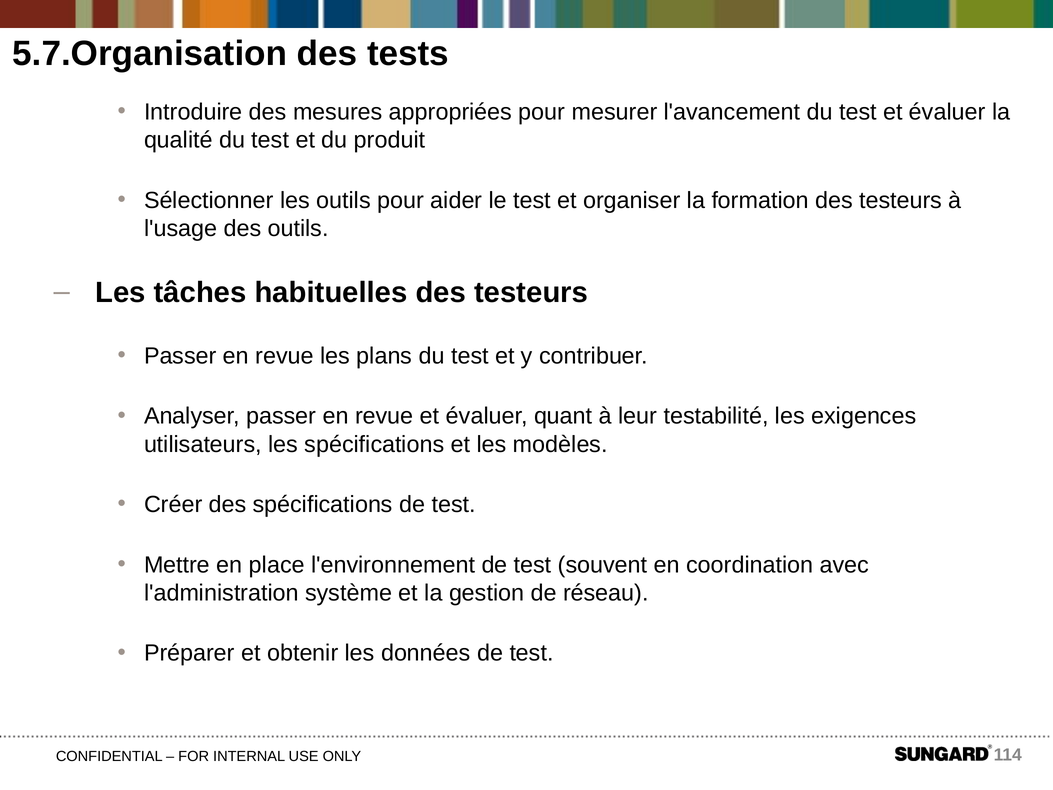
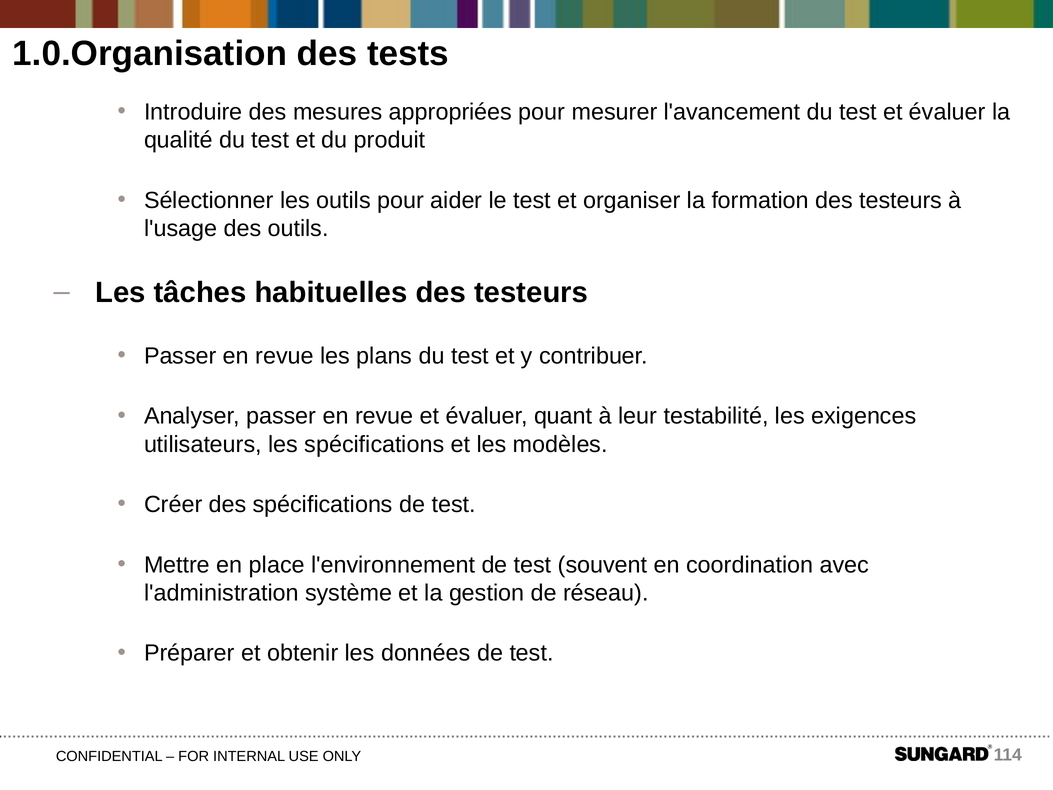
5.7.Organisation: 5.7.Organisation -> 1.0.Organisation
